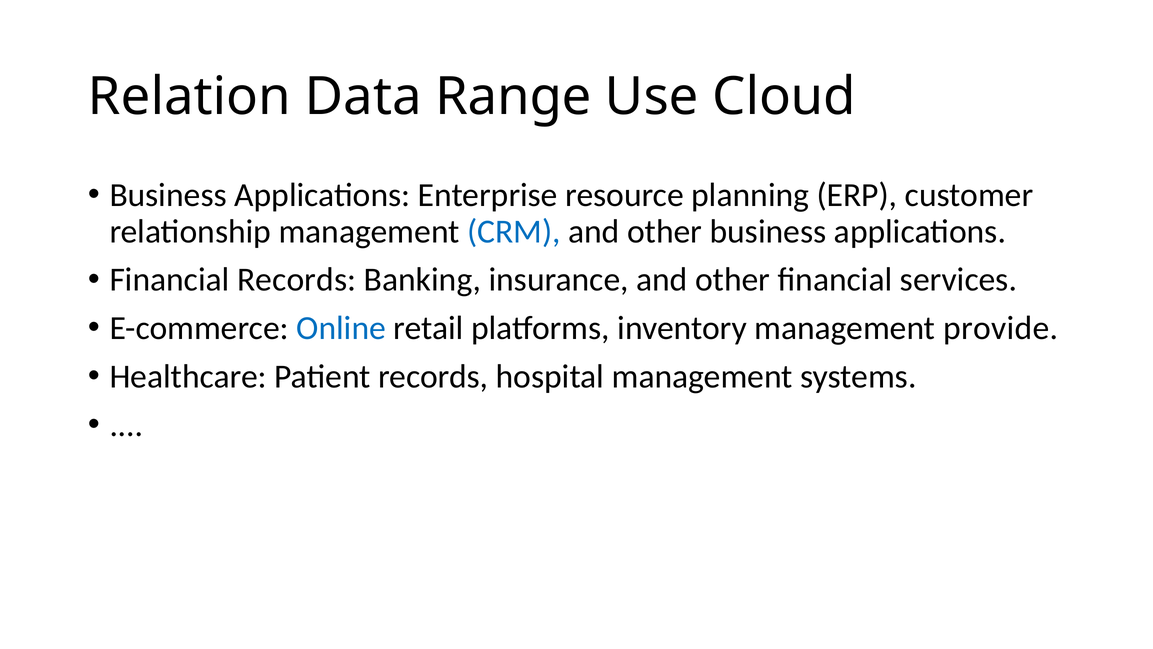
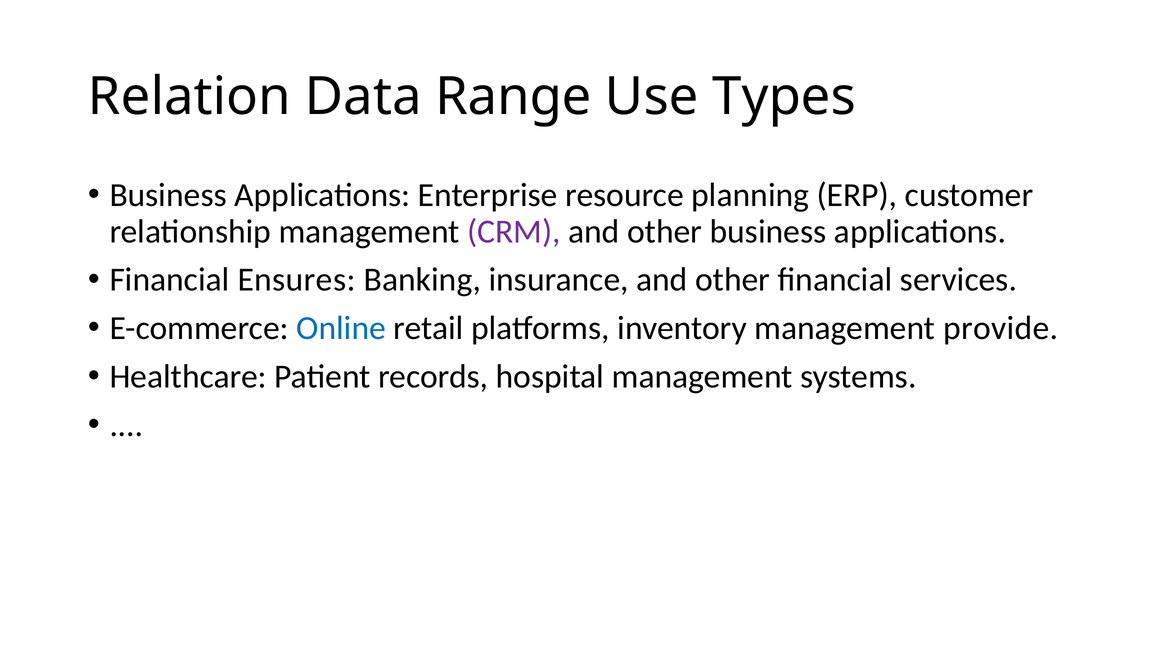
Cloud: Cloud -> Types
CRM colour: blue -> purple
Financial Records: Records -> Ensures
